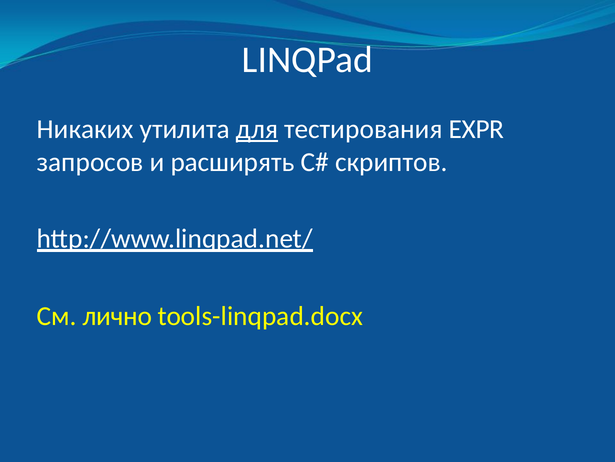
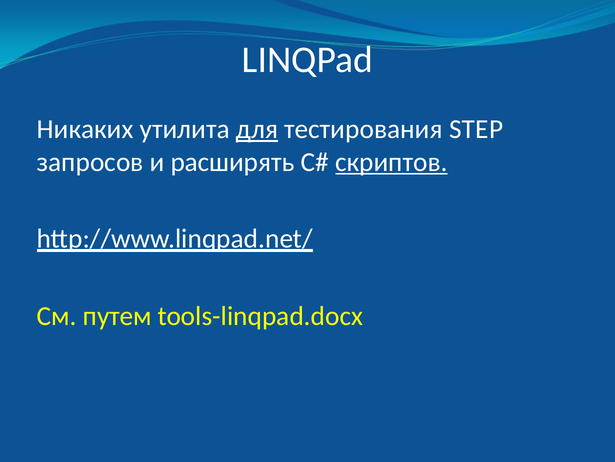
EXPR: EXPR -> STEP
скриптов underline: none -> present
лично: лично -> путем
